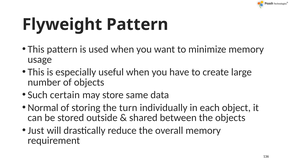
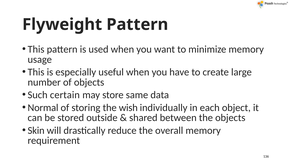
turn: turn -> wish
Just: Just -> Skin
